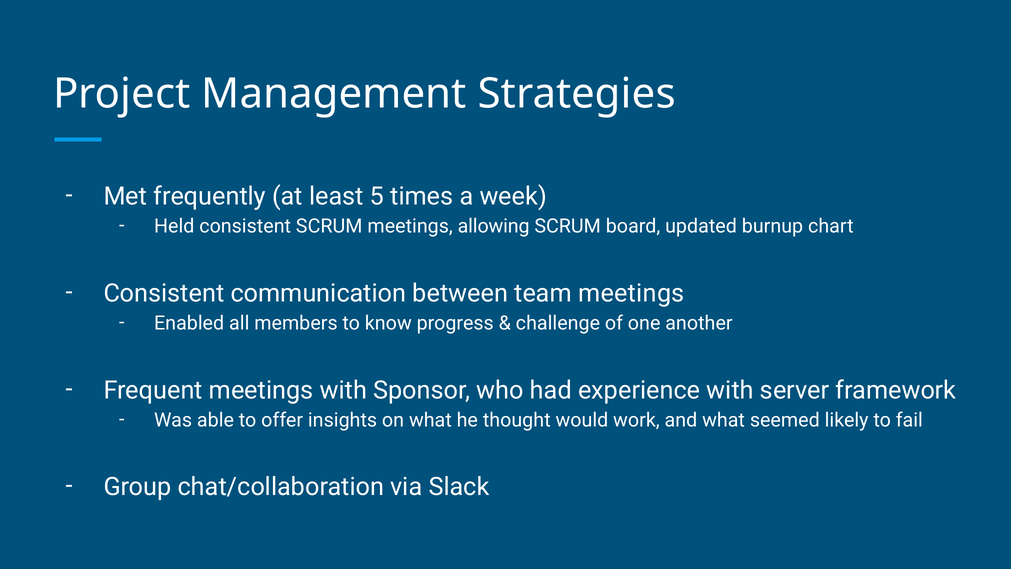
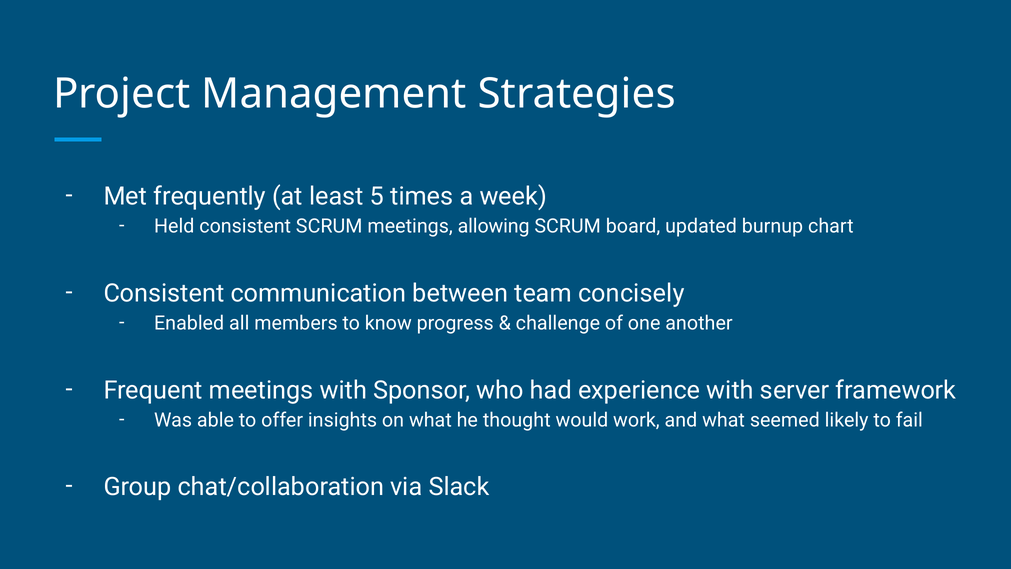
team meetings: meetings -> concisely
